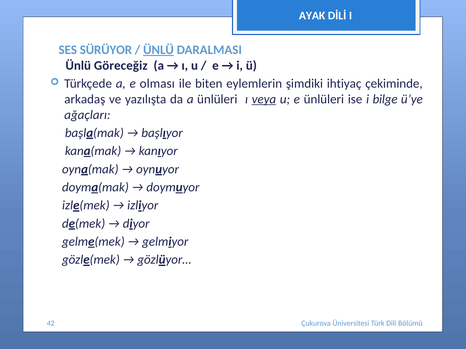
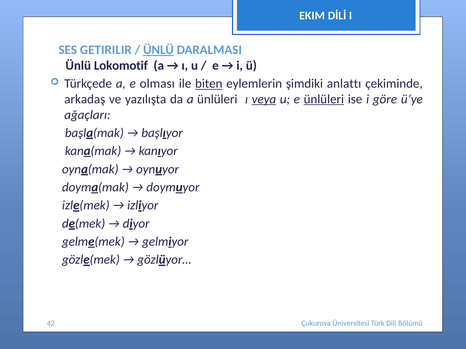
AYAK: AYAK -> EKIM
SÜRÜYOR: SÜRÜYOR -> GETIRILIR
Göreceğiz: Göreceğiz -> Lokomotif
biten underline: none -> present
ihtiyaç: ihtiyaç -> anlattı
ünlüleri at (324, 99) underline: none -> present
bilge: bilge -> göre
